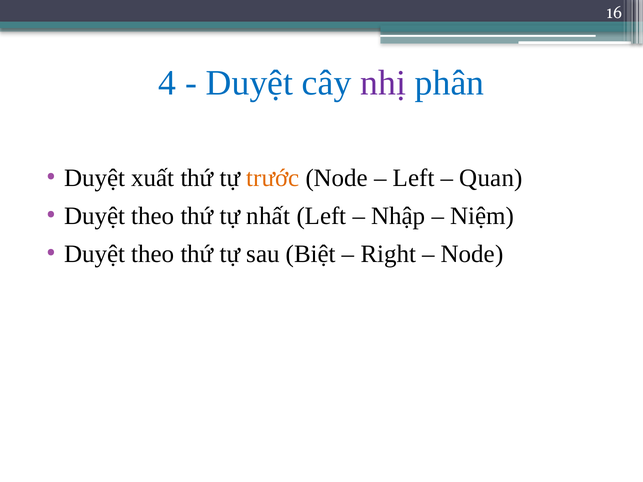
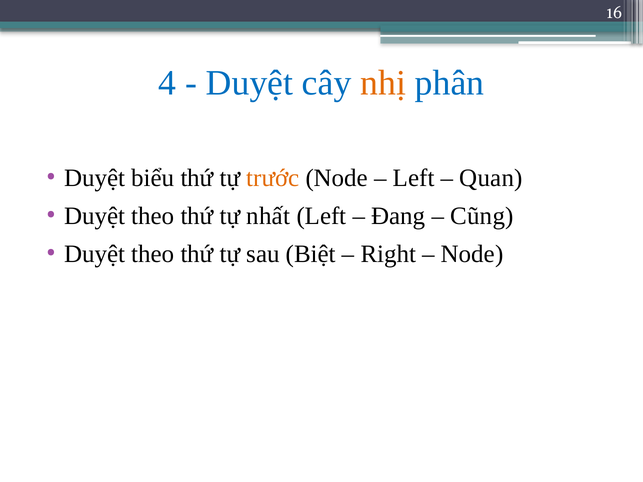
nhị colour: purple -> orange
xuất: xuất -> biểu
Nhập: Nhập -> Đang
Niệm: Niệm -> Cũng
